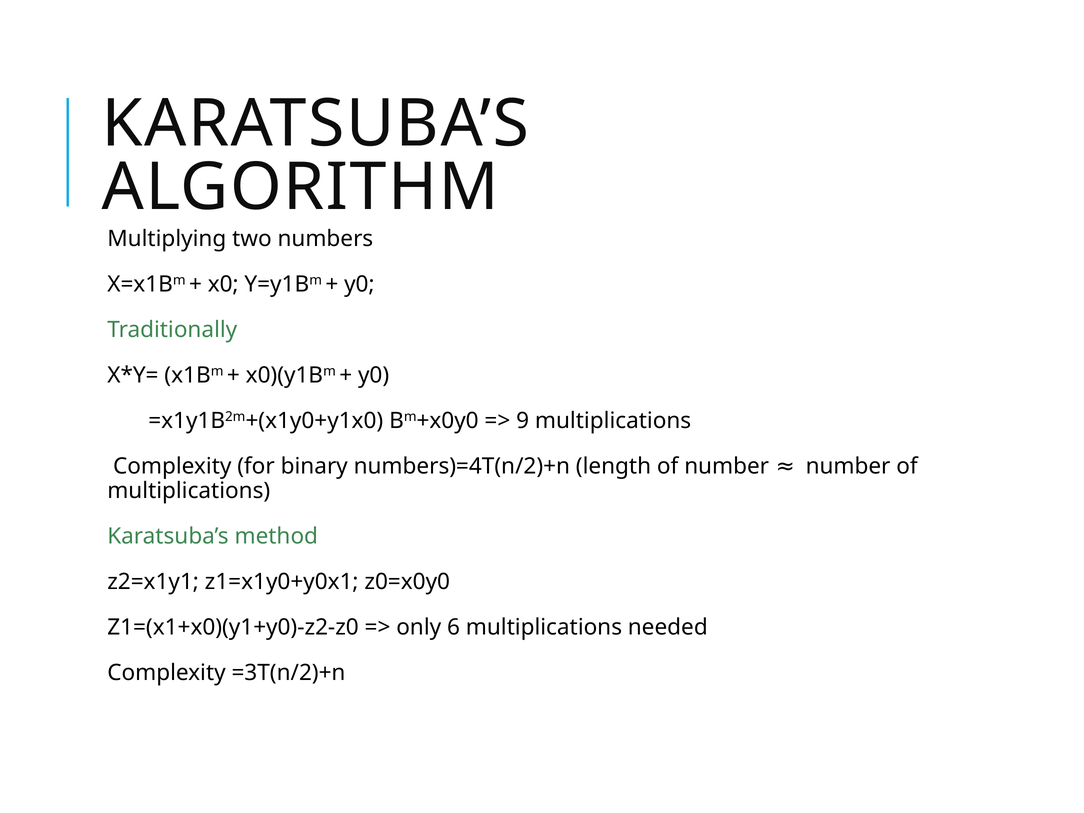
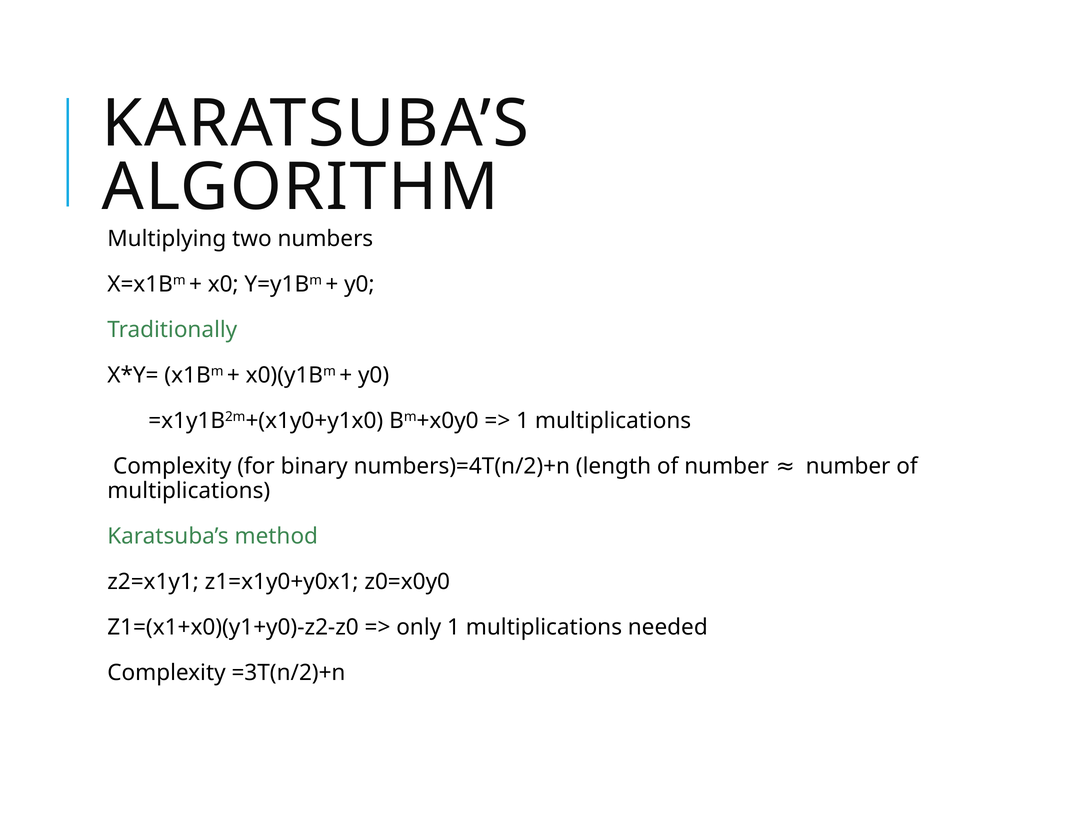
9 at (523, 421): 9 -> 1
only 6: 6 -> 1
